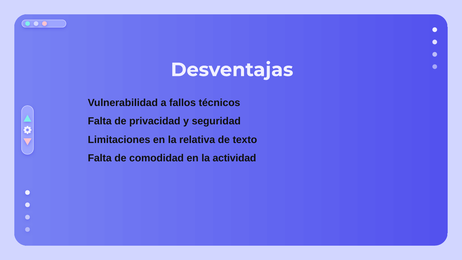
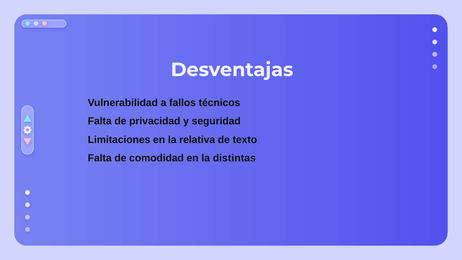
actividad: actividad -> distintas
